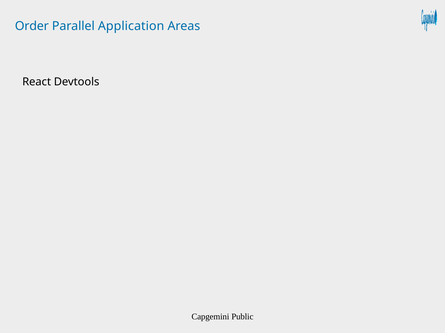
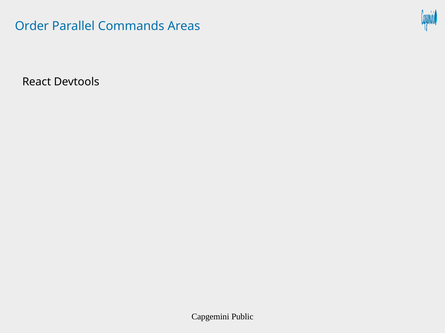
Application: Application -> Commands
